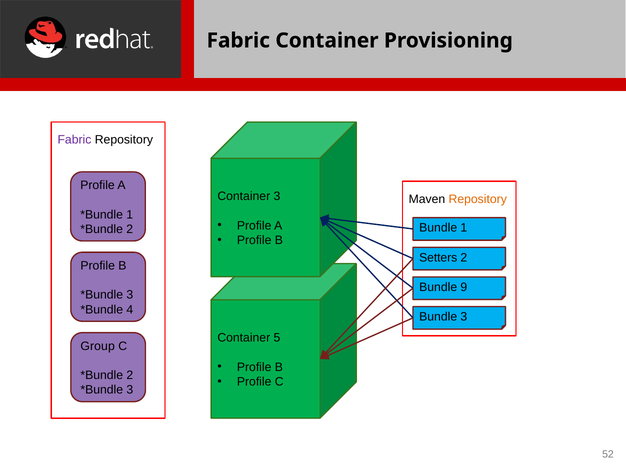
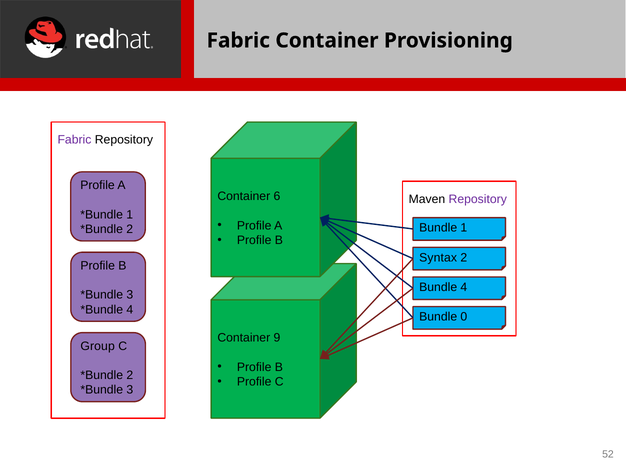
Container 3: 3 -> 6
Repository at (478, 199) colour: orange -> purple
Setters: Setters -> Syntax
Bundle 9: 9 -> 4
Bundle 3: 3 -> 0
5: 5 -> 9
